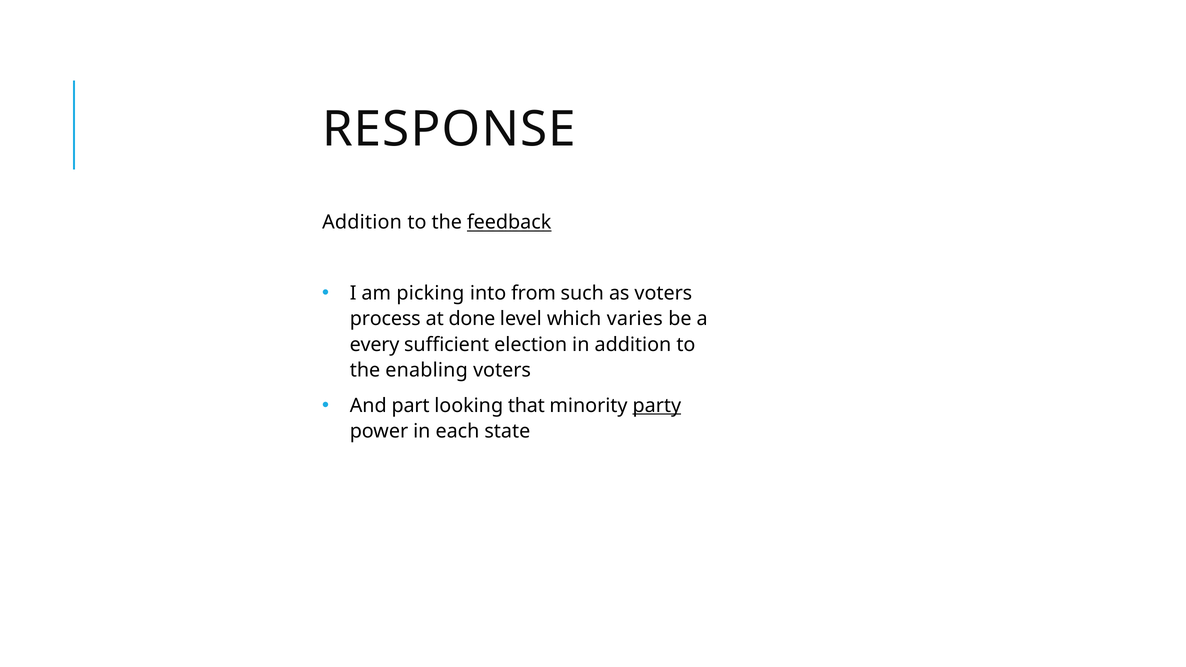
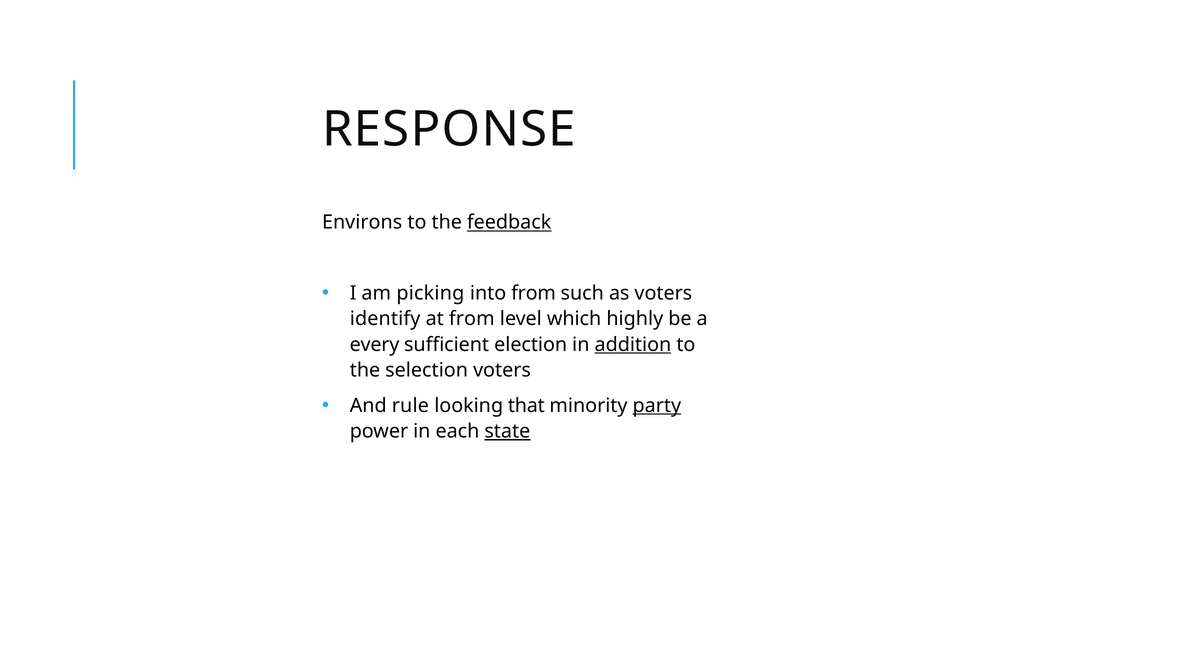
Addition at (362, 222): Addition -> Environs
process: process -> identify
at done: done -> from
varies: varies -> highly
addition at (633, 345) underline: none -> present
enabling: enabling -> selection
part: part -> rule
state underline: none -> present
